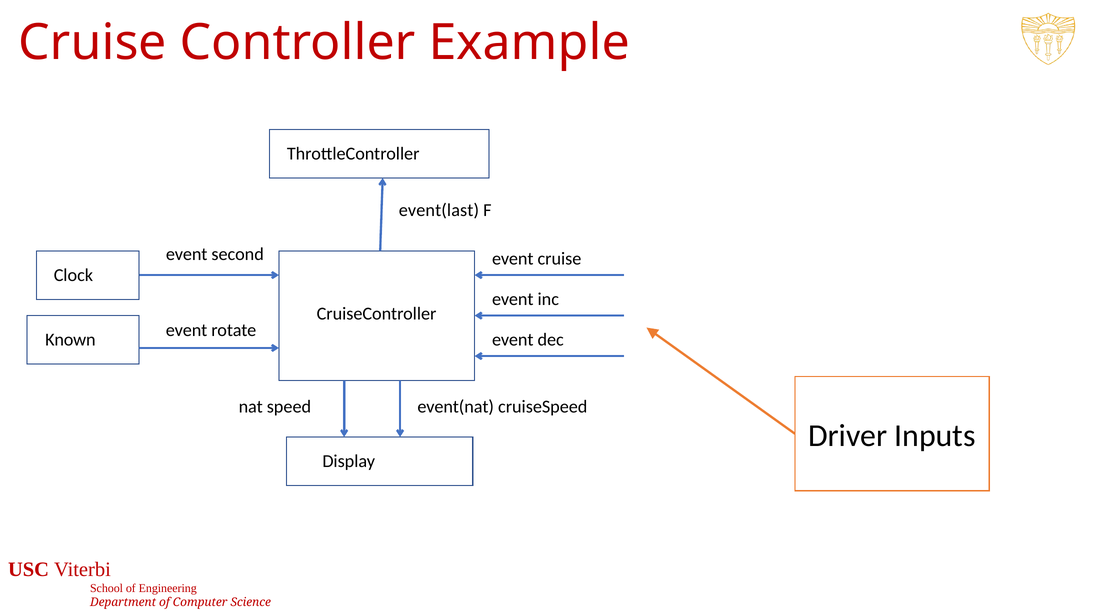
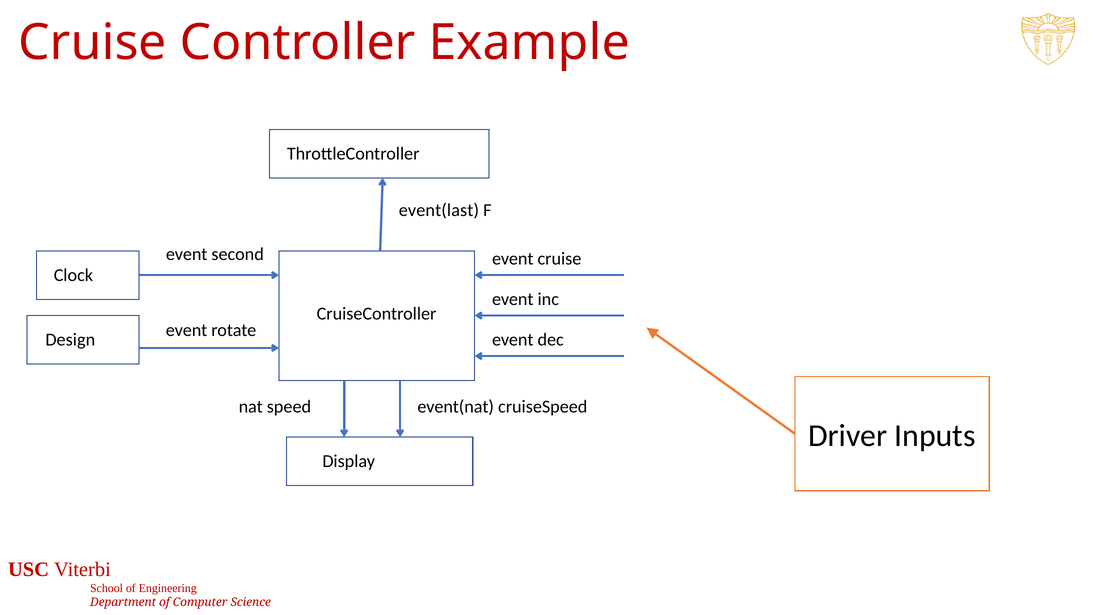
Known: Known -> Design
